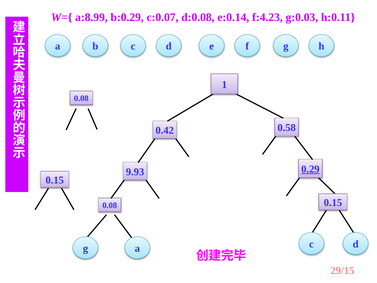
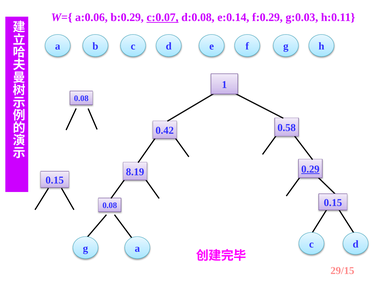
a:8.99: a:8.99 -> a:0.06
c:0.07 underline: none -> present
f:4.23: f:4.23 -> f:0.29
9.93: 9.93 -> 8.19
